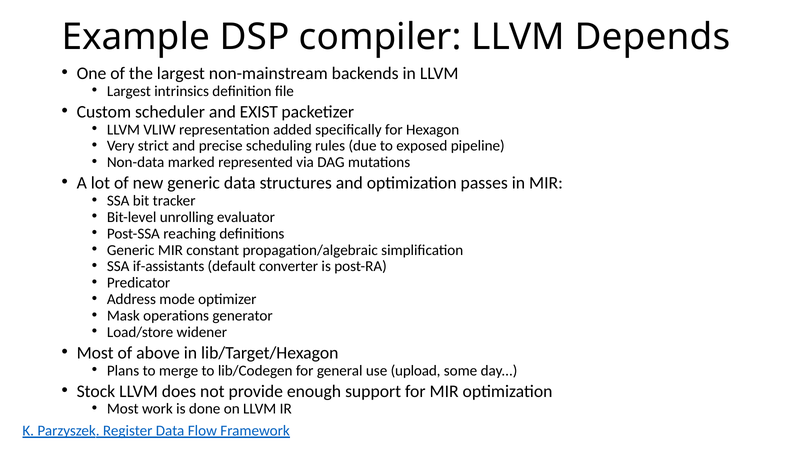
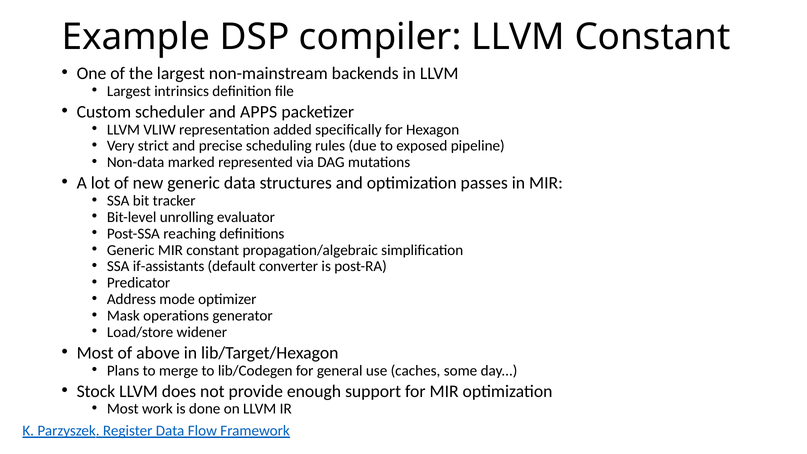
LLVM Depends: Depends -> Constant
EXIST: EXIST -> APPS
upload: upload -> caches
